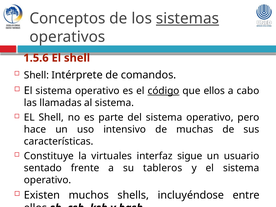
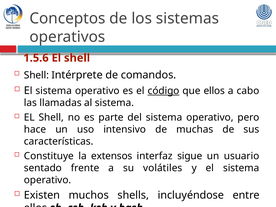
sistemas underline: present -> none
virtuales: virtuales -> extensos
tableros: tableros -> volátiles
